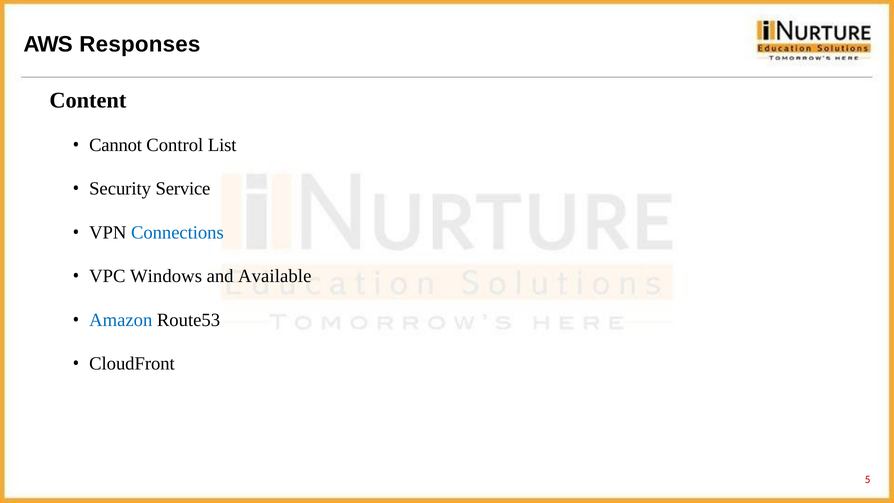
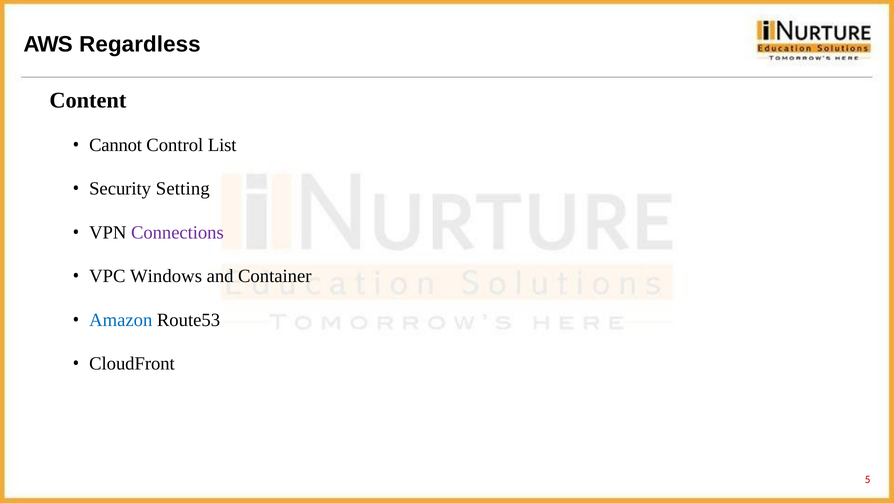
Responses: Responses -> Regardless
Service: Service -> Setting
Connections colour: blue -> purple
Available: Available -> Container
